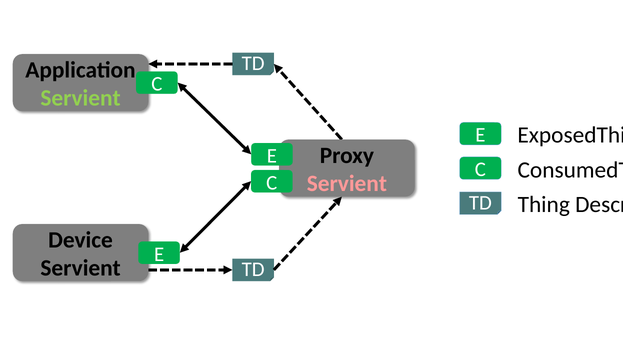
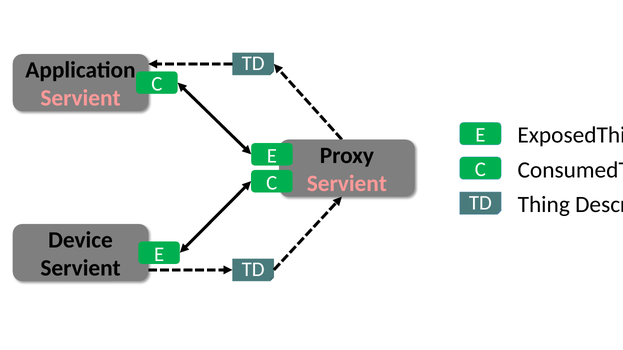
Servient at (81, 98) colour: light green -> pink
